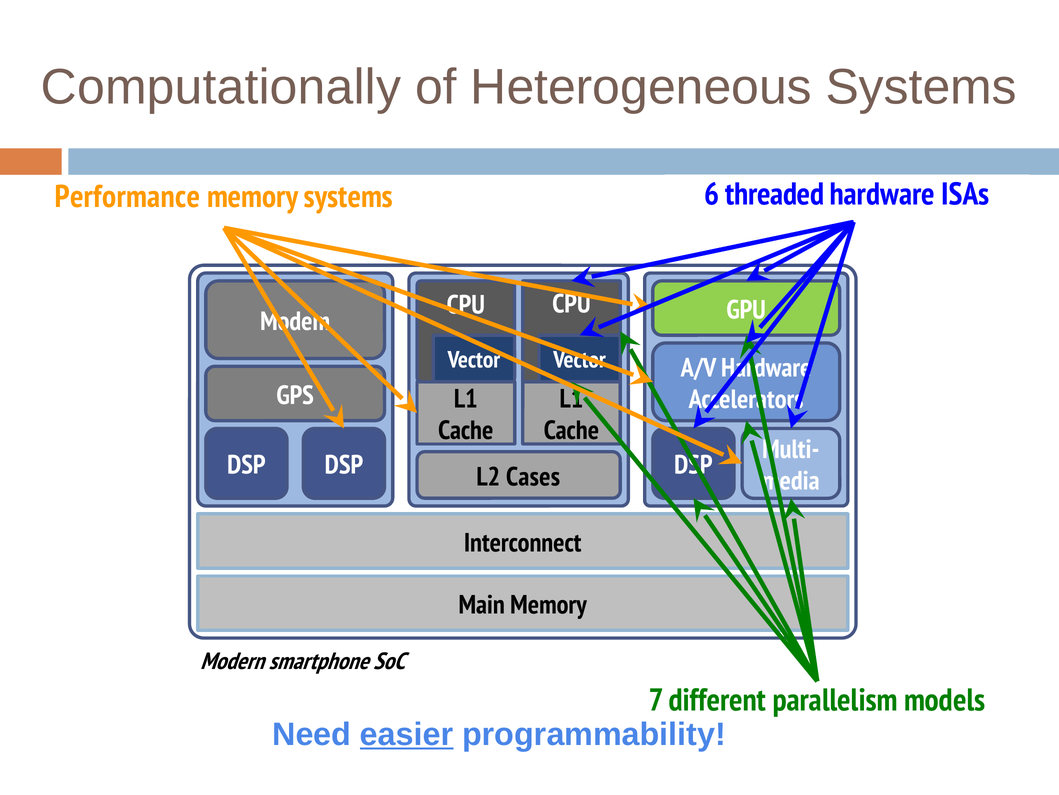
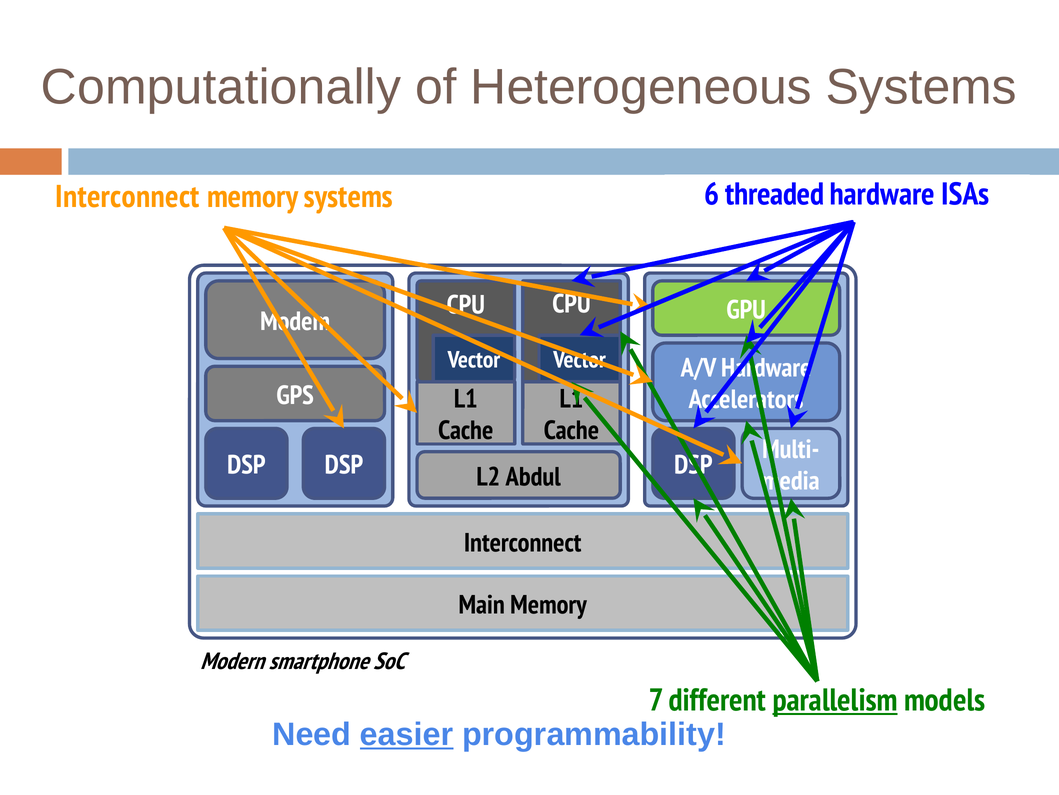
Performance at (127, 197): Performance -> Interconnect
Cases: Cases -> Abdul
parallelism underline: none -> present
